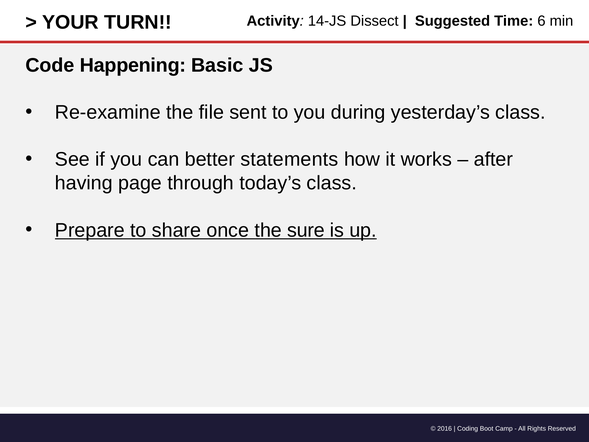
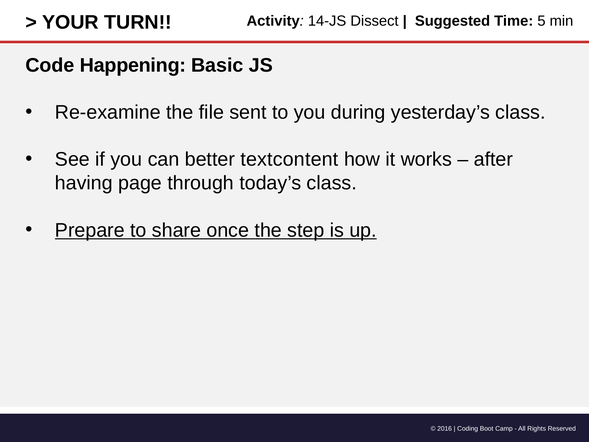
6: 6 -> 5
statements: statements -> textcontent
sure: sure -> step
